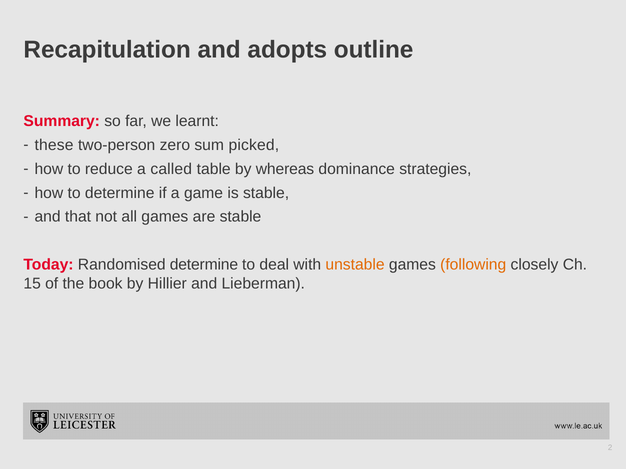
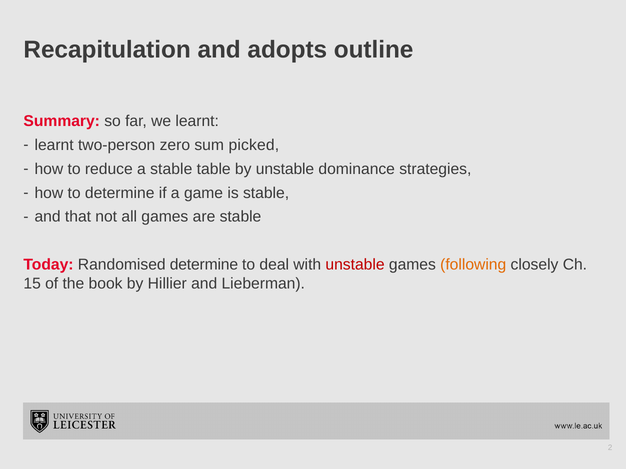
these at (54, 145): these -> learnt
a called: called -> stable
by whereas: whereas -> unstable
unstable at (355, 265) colour: orange -> red
